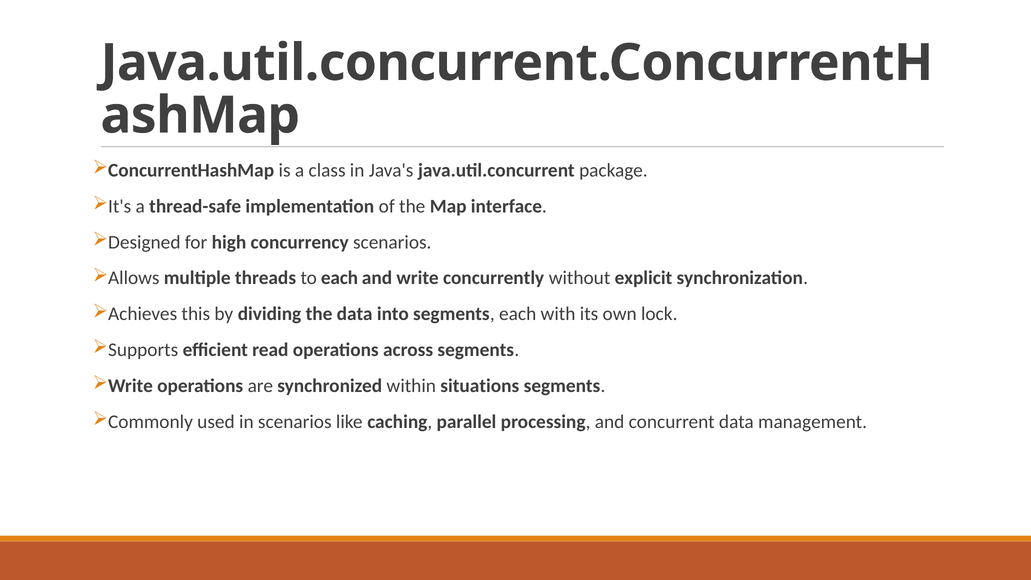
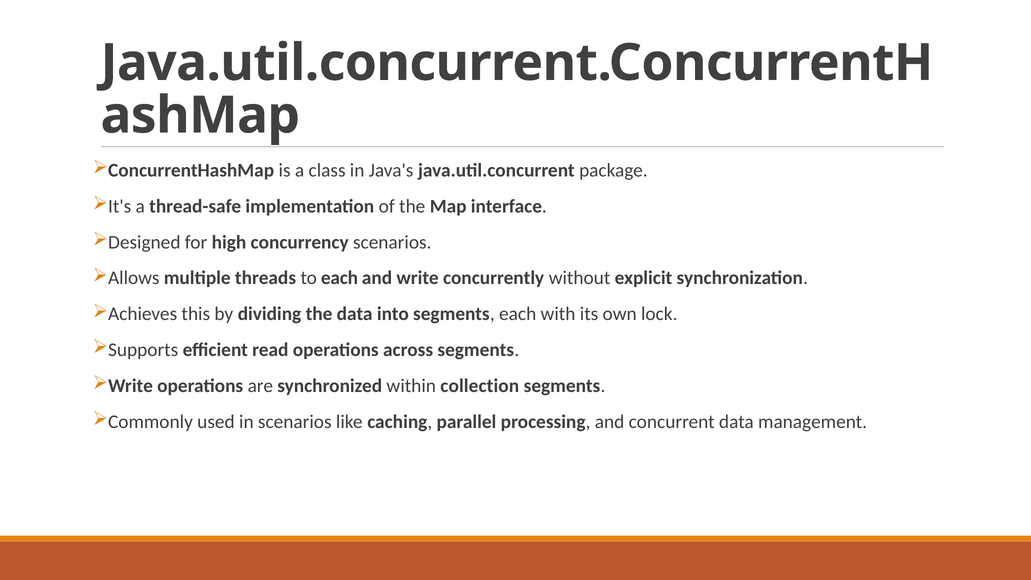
situations: situations -> collection
